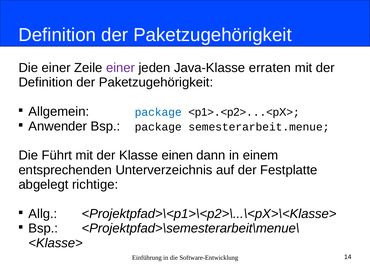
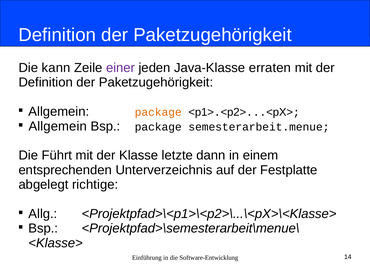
Die einer: einer -> kann
package at (158, 112) colour: blue -> orange
Anwender at (58, 126): Anwender -> Allgemein
einen: einen -> letzte
